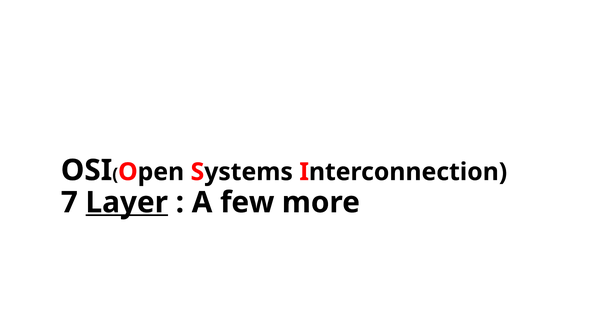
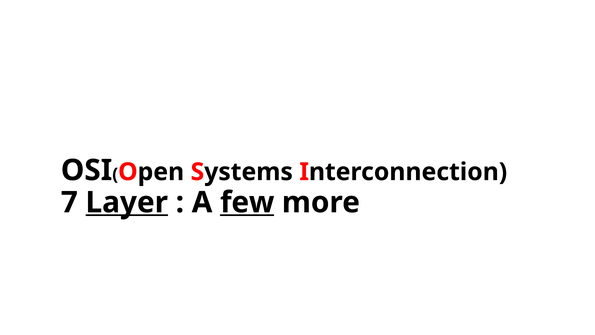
few underline: none -> present
